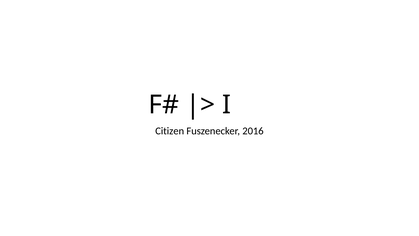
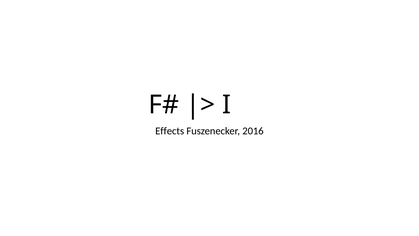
Citizen: Citizen -> Effects
